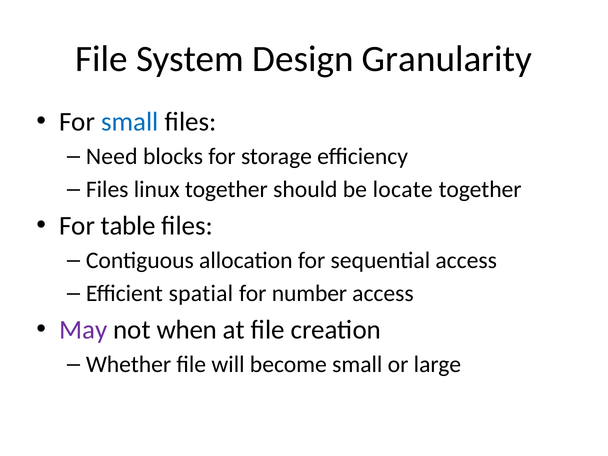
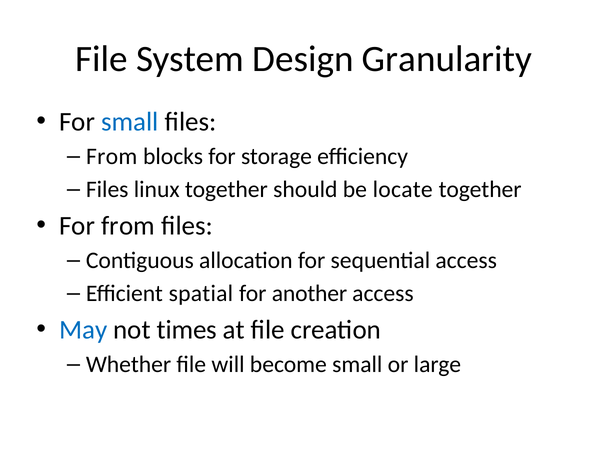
Need at (112, 157): Need -> From
For table: table -> from
number: number -> another
May colour: purple -> blue
when: when -> times
